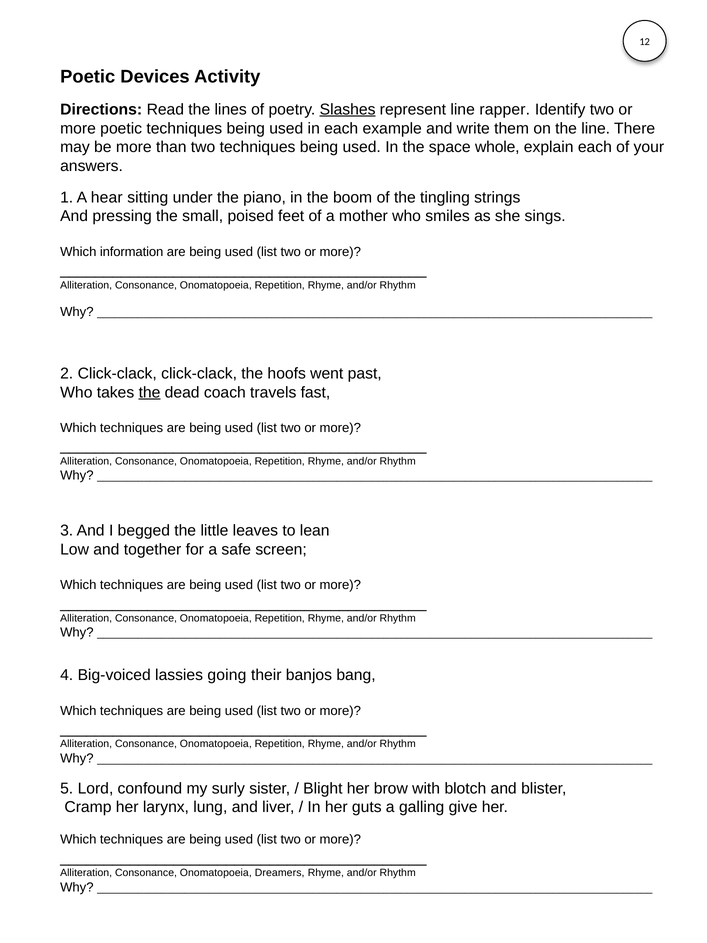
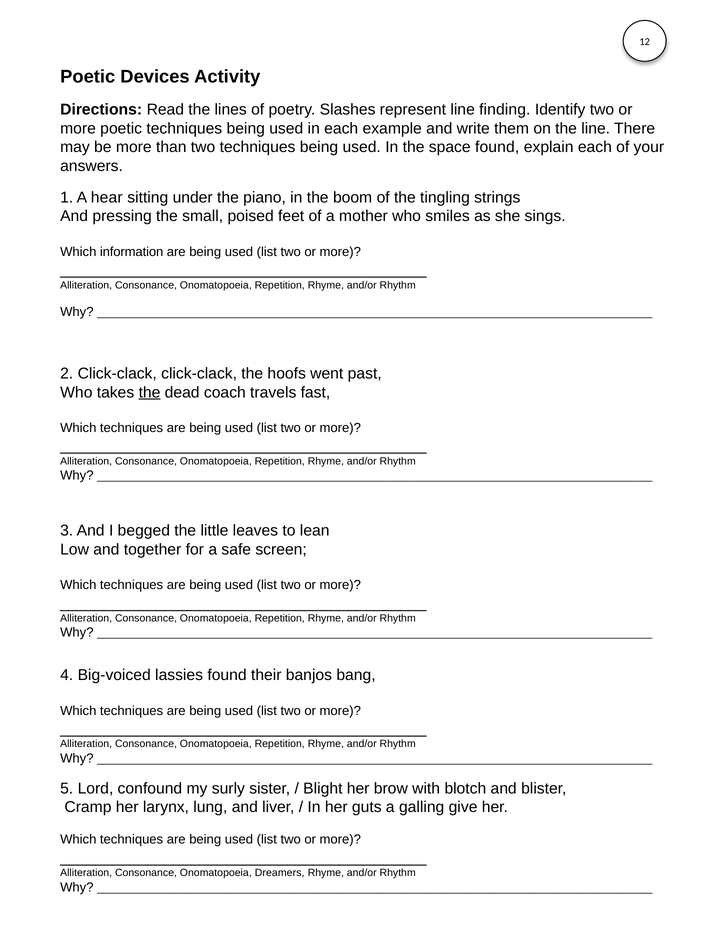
Slashes underline: present -> none
rapper: rapper -> finding
space whole: whole -> found
lassies going: going -> found
